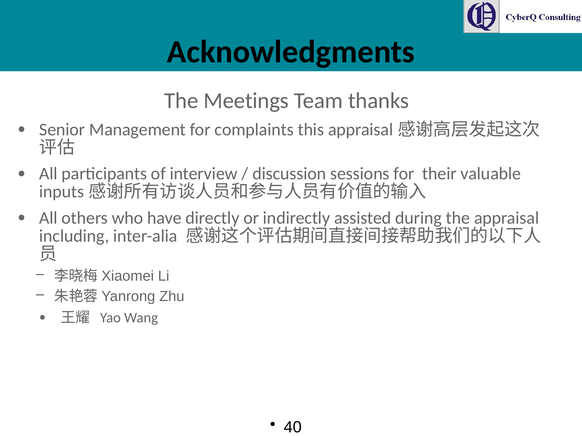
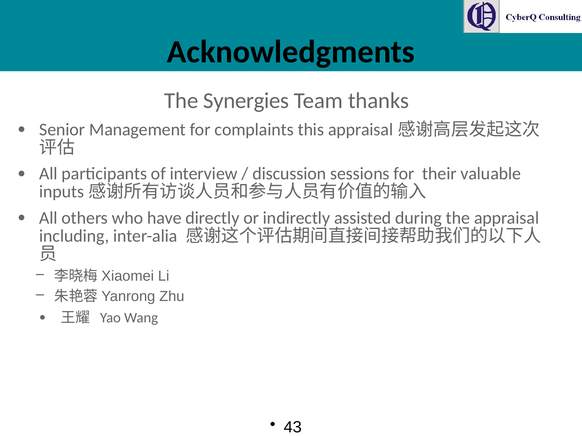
Meetings: Meetings -> Synergies
40: 40 -> 43
